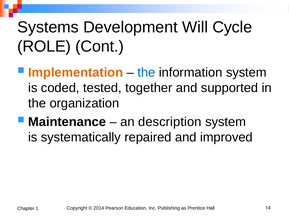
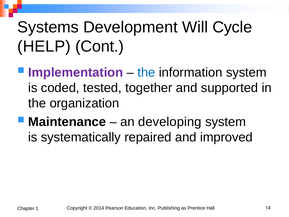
ROLE: ROLE -> HELP
Implementation colour: orange -> purple
description: description -> developing
